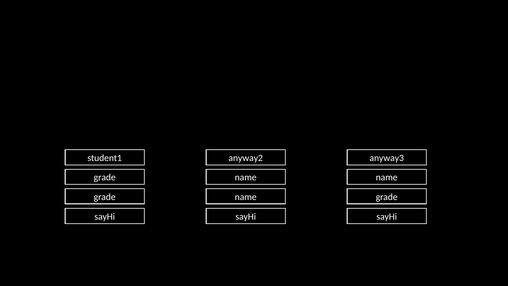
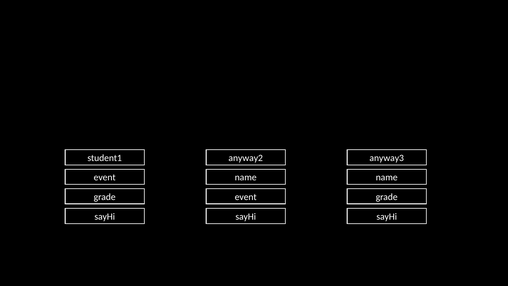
grade at (105, 177): grade -> event
name at (246, 197): name -> event
